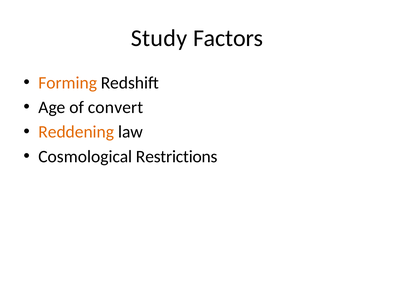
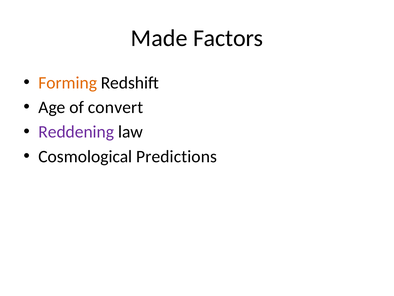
Study: Study -> Made
Reddening colour: orange -> purple
Restrictions: Restrictions -> Predictions
